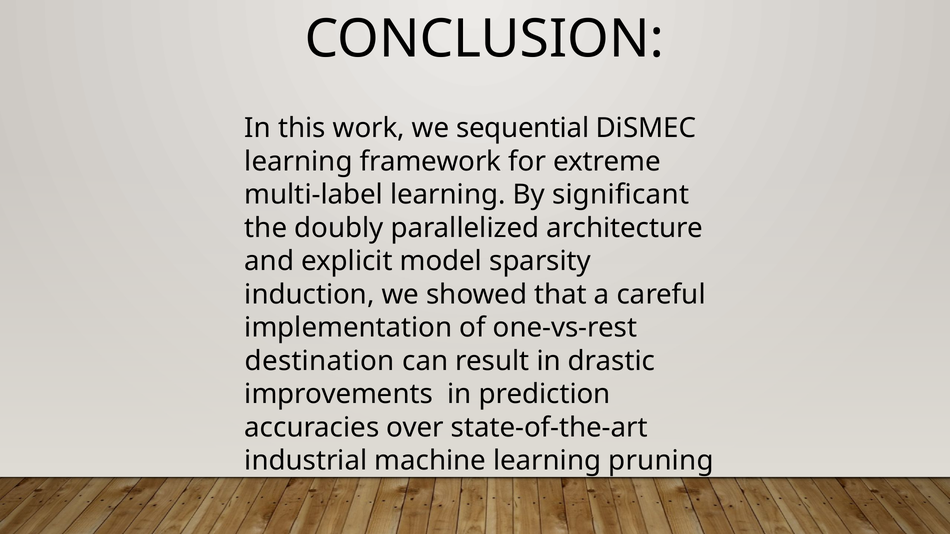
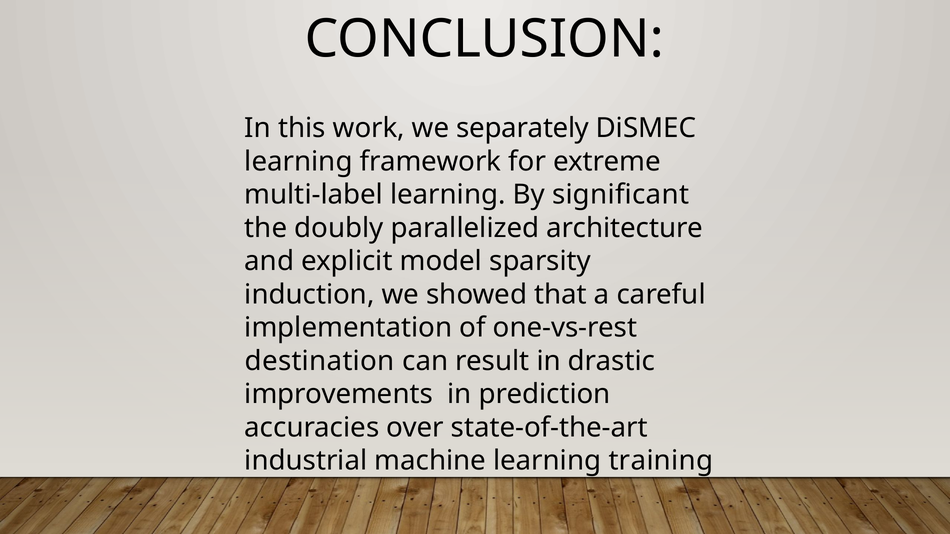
sequential: sequential -> separately
pruning: pruning -> training
